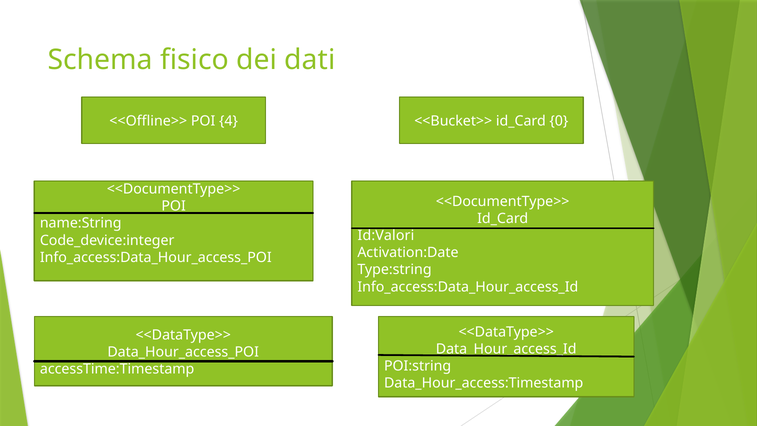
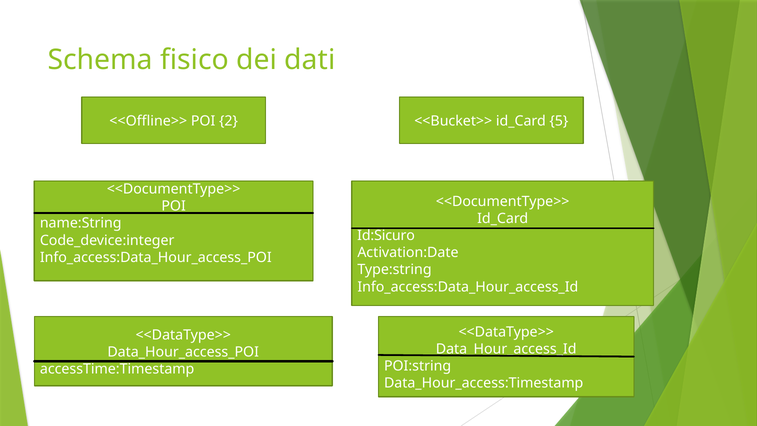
4: 4 -> 2
0: 0 -> 5
Id:Valori: Id:Valori -> Id:Sicuro
